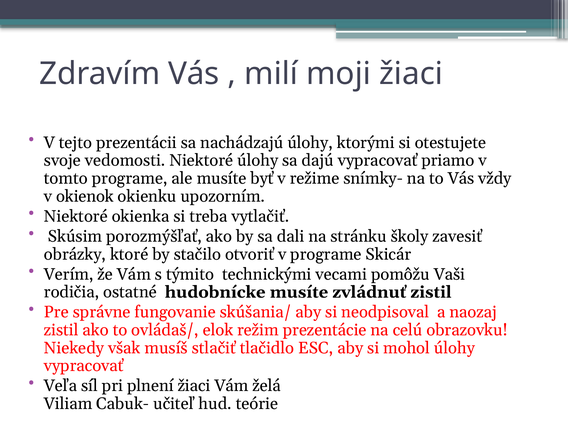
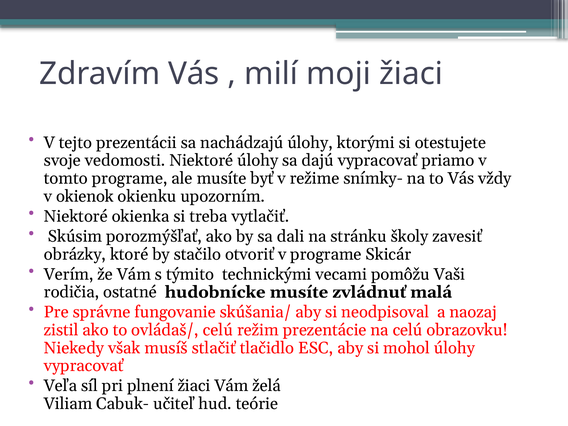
zvládnuť zistil: zistil -> malá
ovládaš/ elok: elok -> celú
